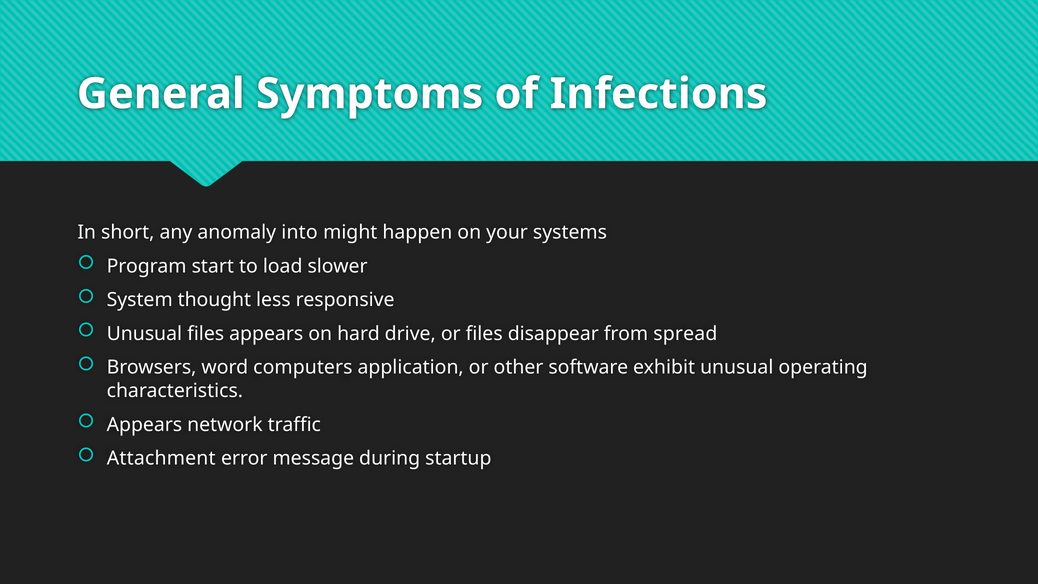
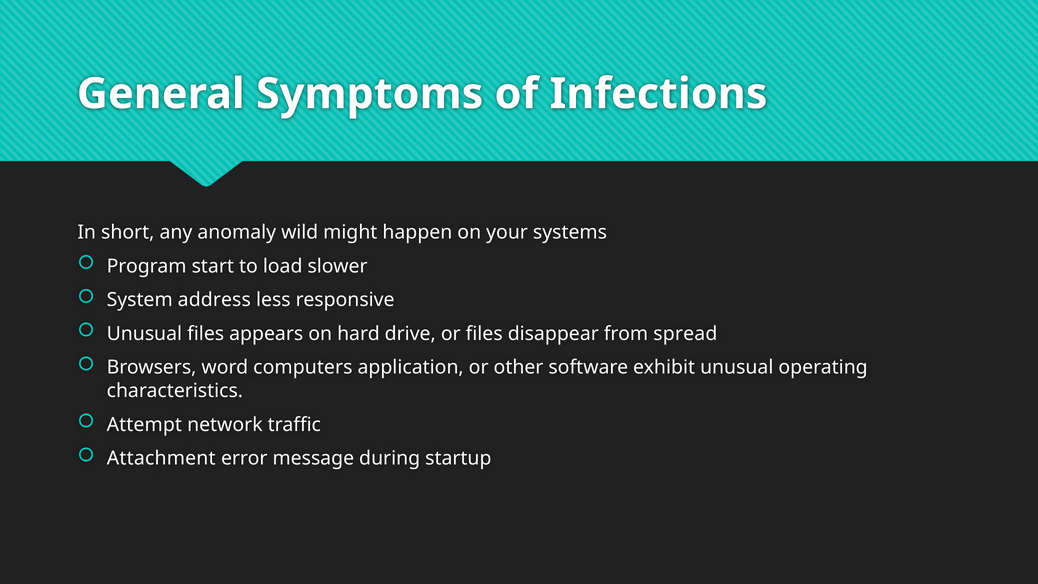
into: into -> wild
thought: thought -> address
Appears at (144, 425): Appears -> Attempt
